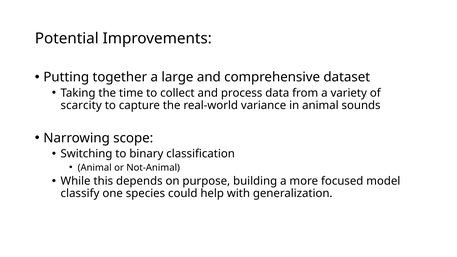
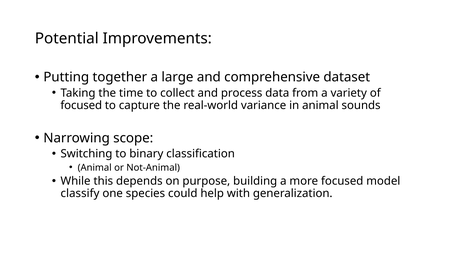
scarcity at (81, 105): scarcity -> focused
